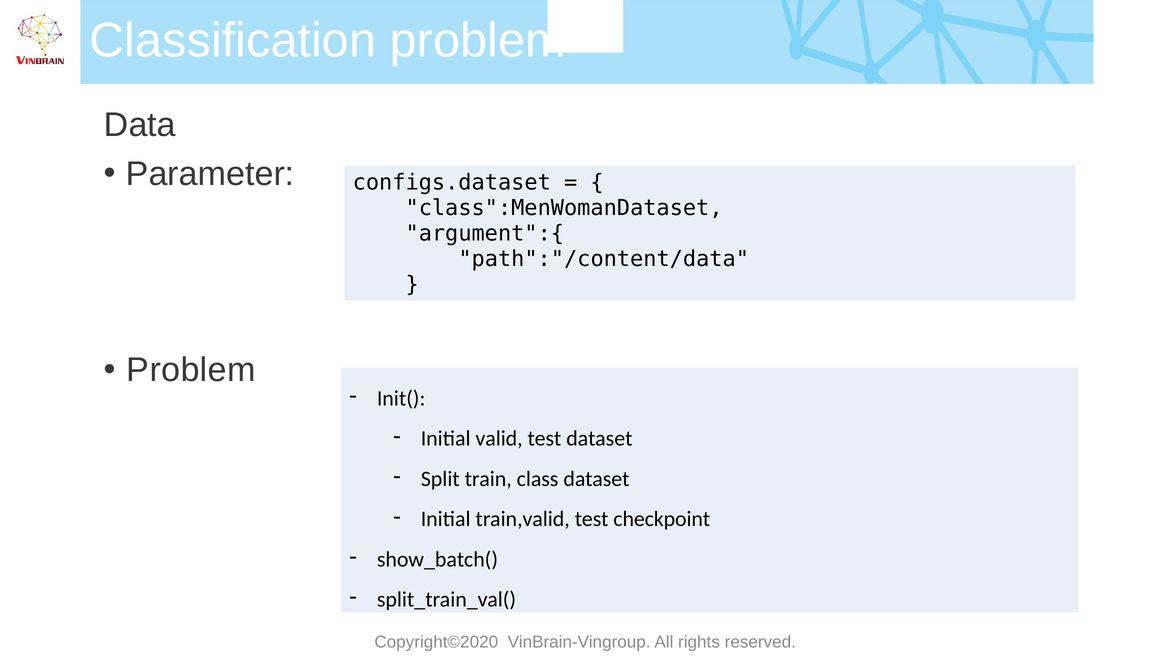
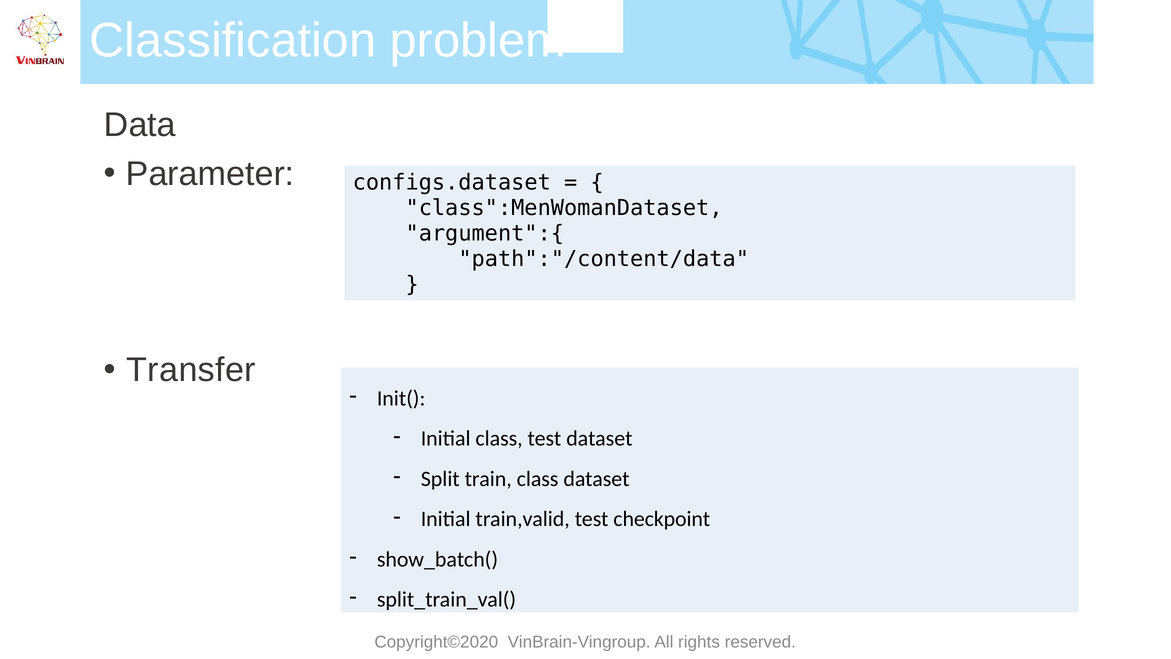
Problem at (191, 370): Problem -> Transfer
Initial valid: valid -> class
